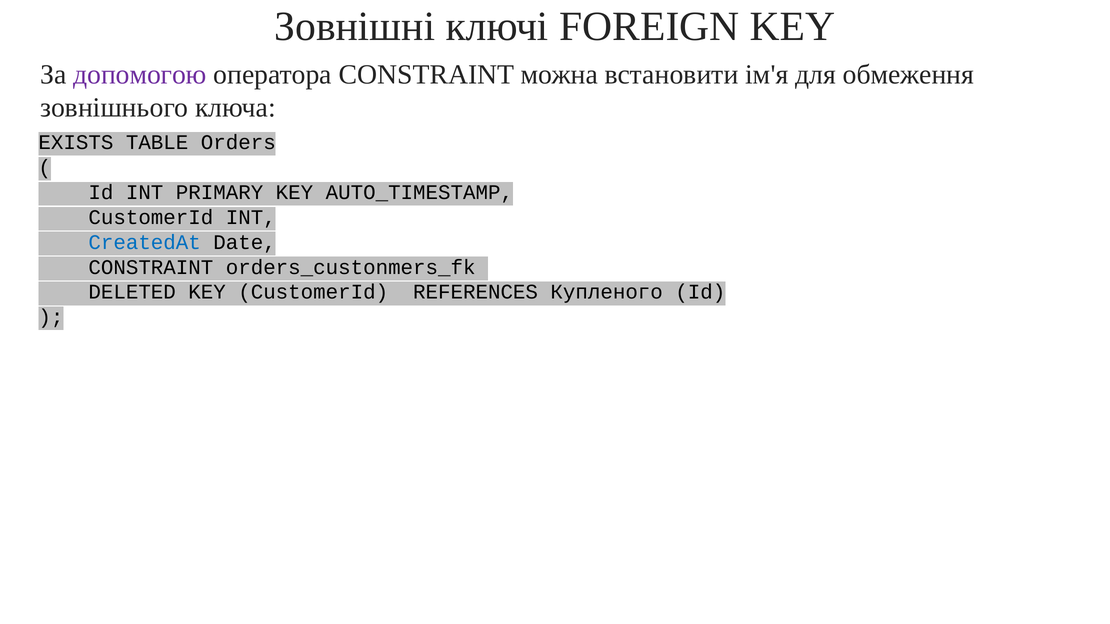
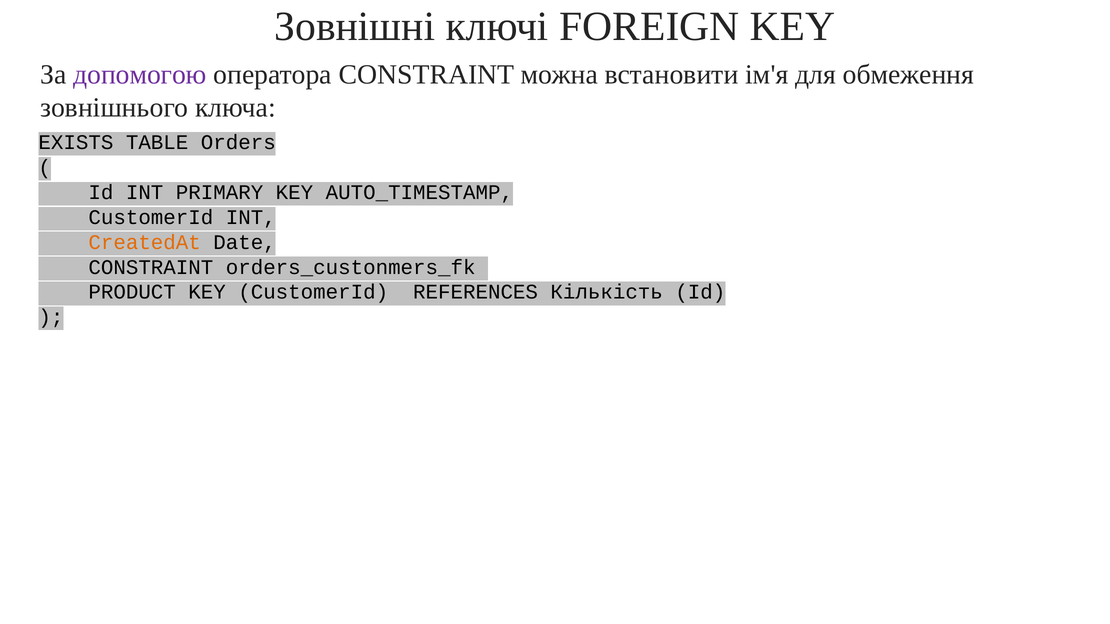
CreatedAt colour: blue -> orange
DELETED: DELETED -> PRODUCT
Купленого: Купленого -> Кількість
